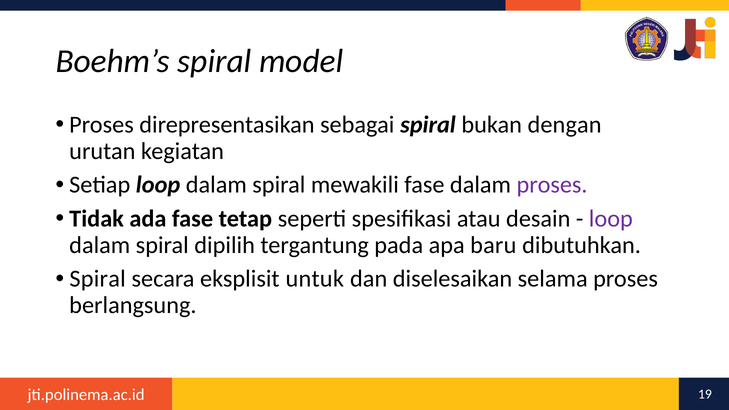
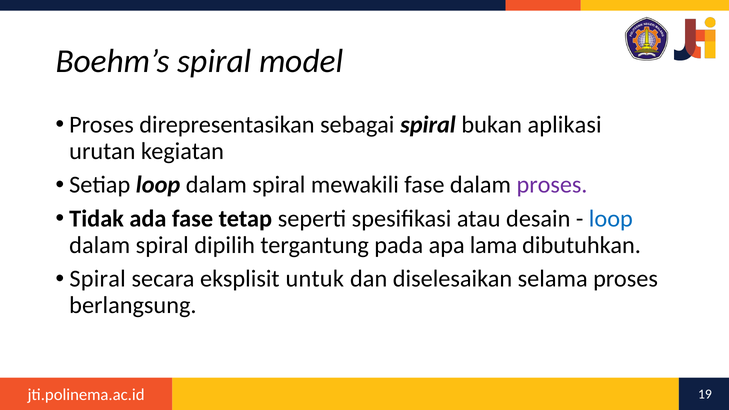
dengan: dengan -> aplikasi
loop at (611, 219) colour: purple -> blue
baru: baru -> lama
